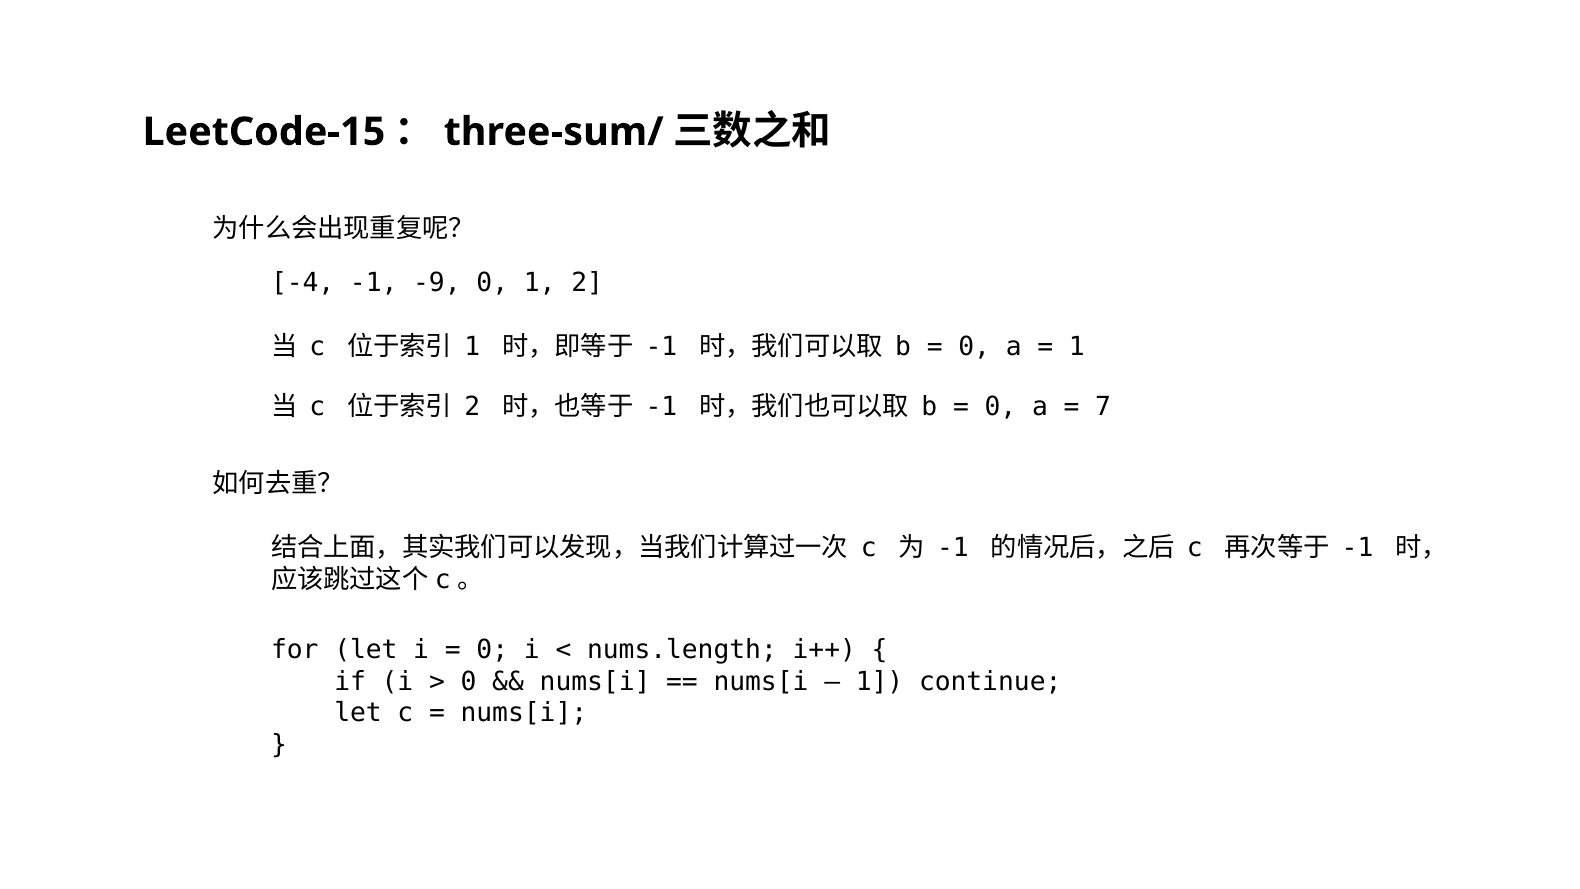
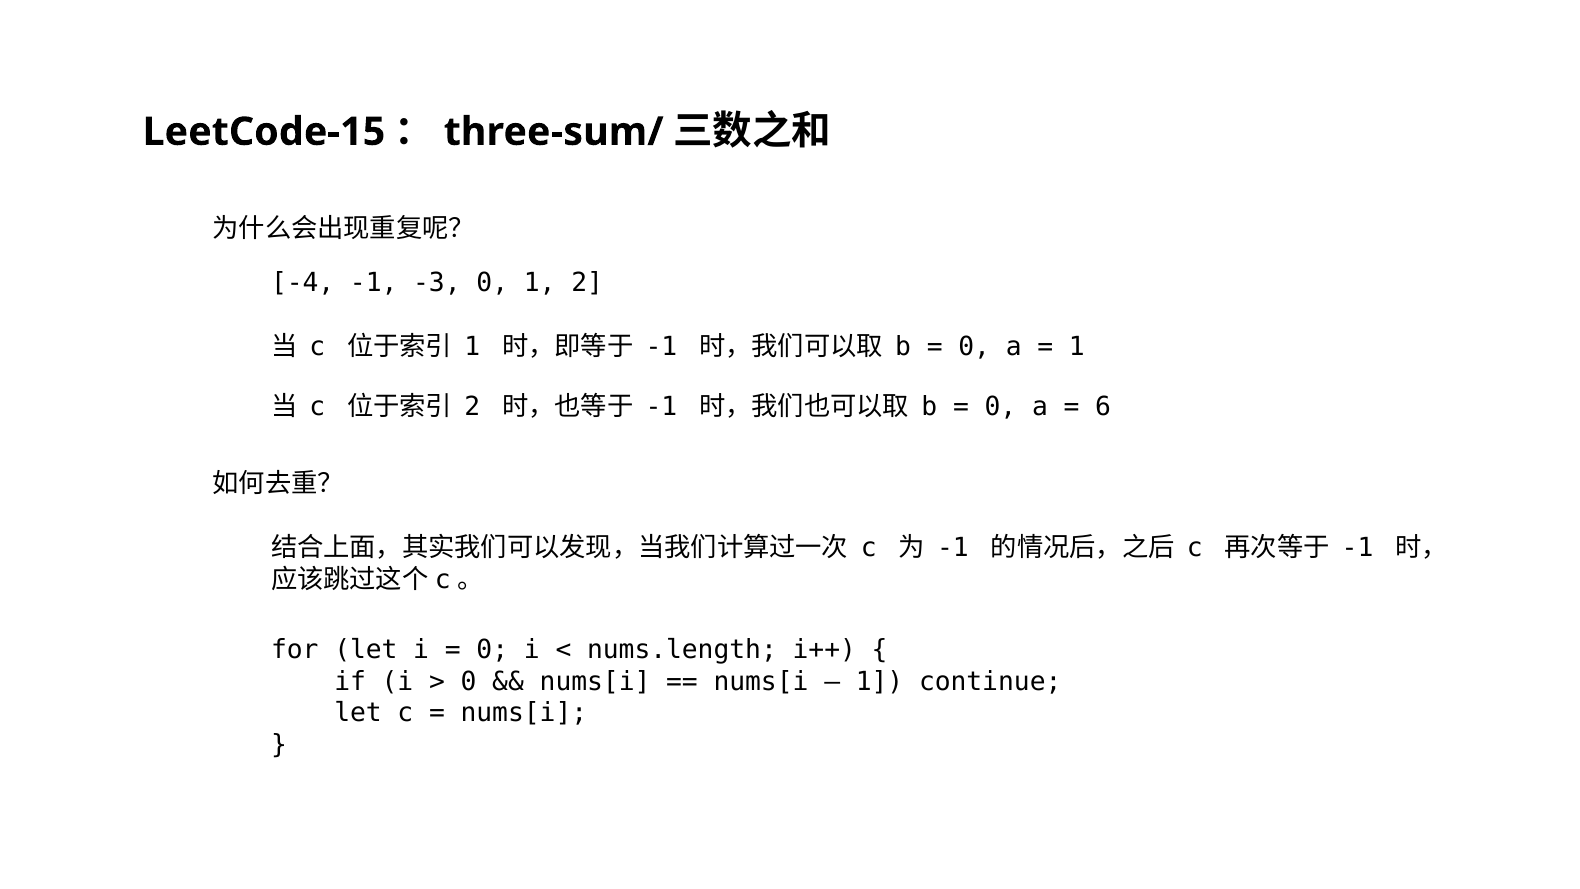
-9: -9 -> -3
7: 7 -> 6
